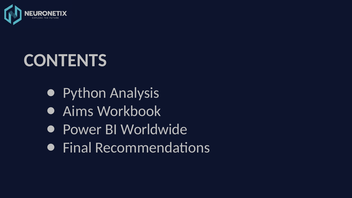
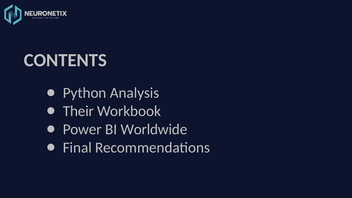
Aims: Aims -> Their
